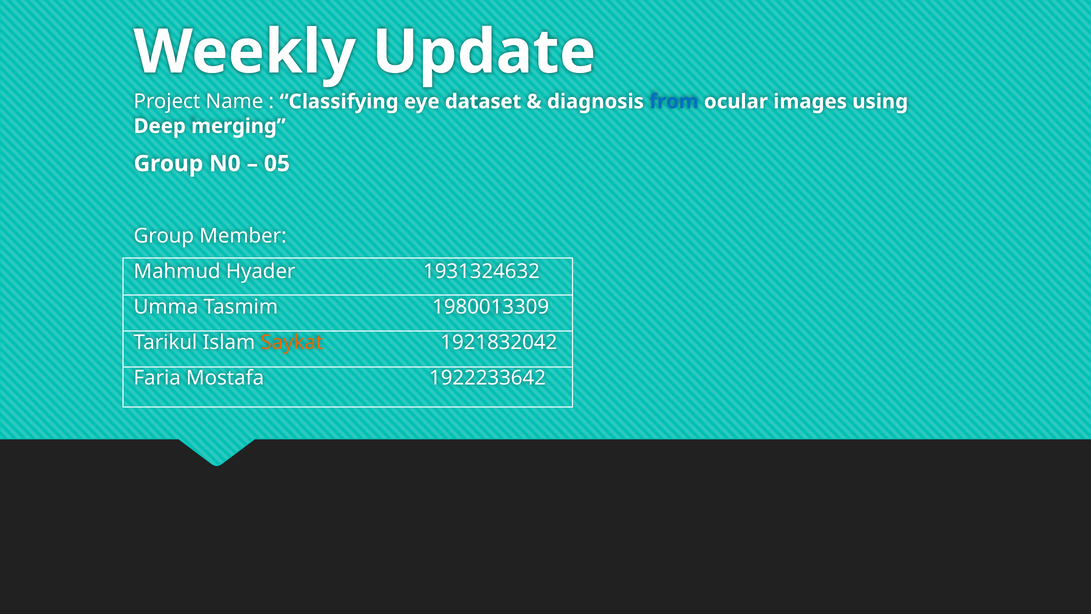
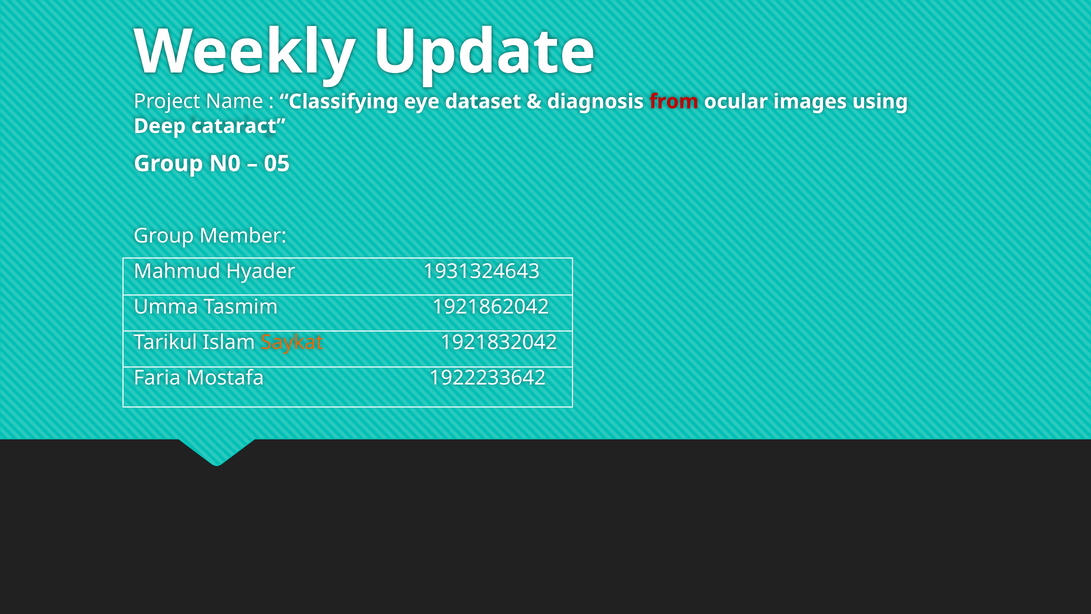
from colour: blue -> red
merging: merging -> cataract
1931324632: 1931324632 -> 1931324643
1980013309: 1980013309 -> 1921862042
